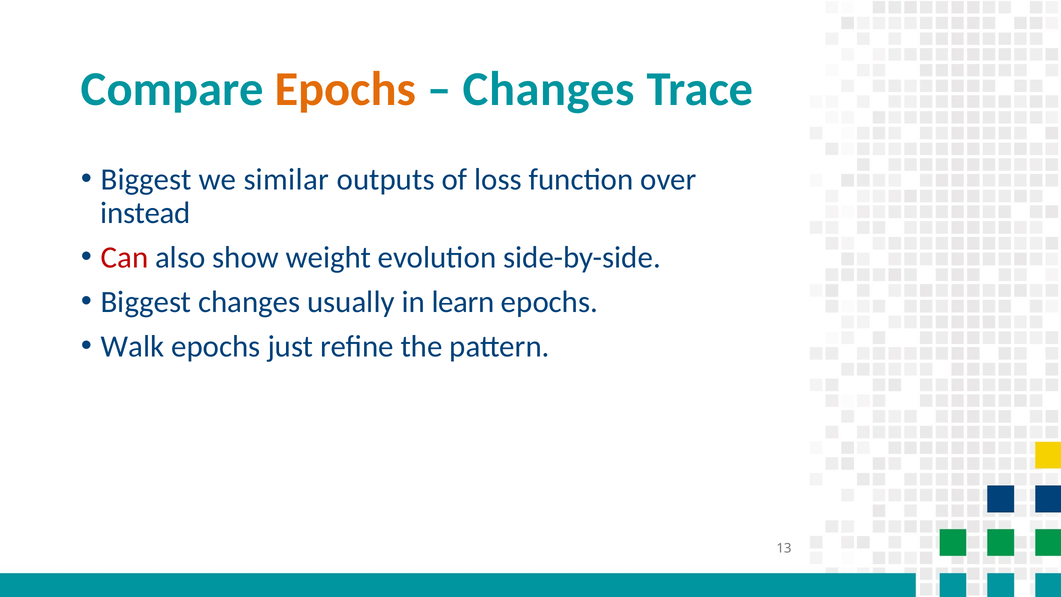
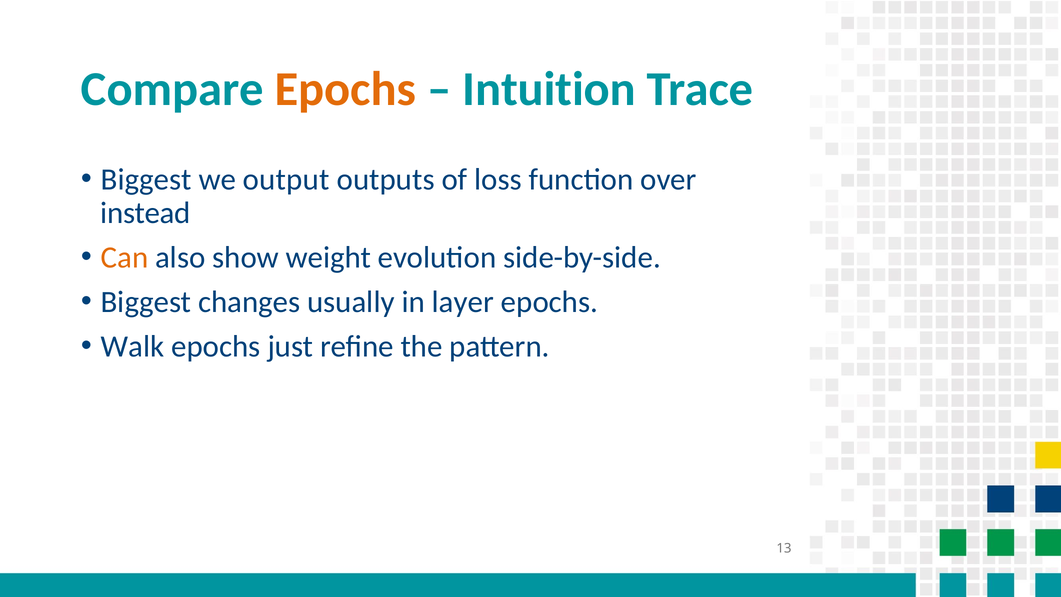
Changes at (549, 89): Changes -> Intuition
similar: similar -> output
Can colour: red -> orange
learn: learn -> layer
